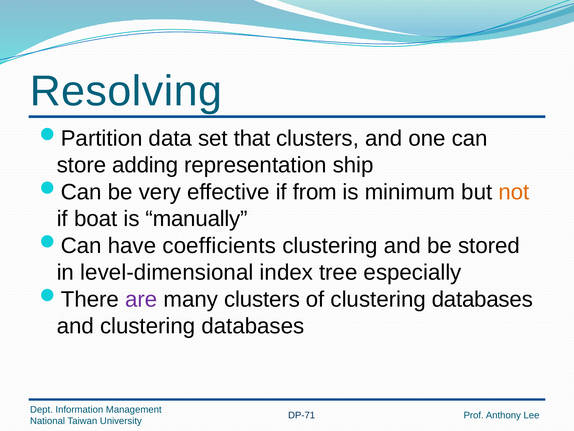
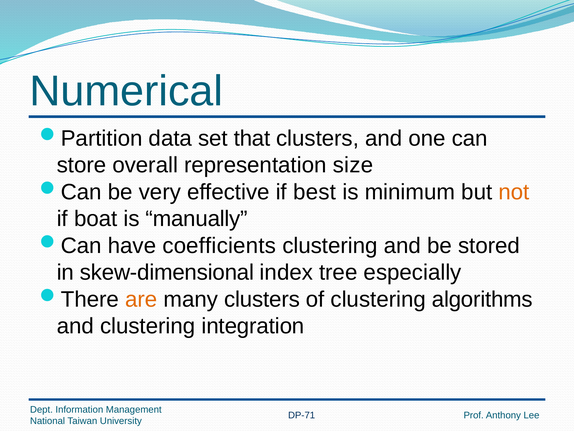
Resolving: Resolving -> Numerical
adding: adding -> overall
ship: ship -> size
from: from -> best
level-dimensional: level-dimensional -> skew-dimensional
are colour: purple -> orange
of clustering databases: databases -> algorithms
and clustering databases: databases -> integration
